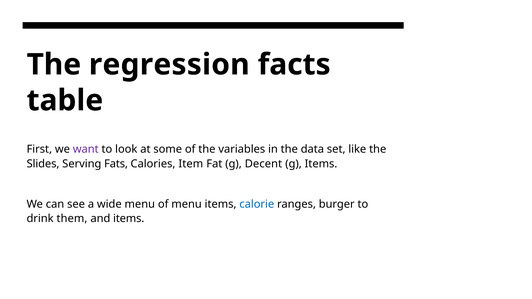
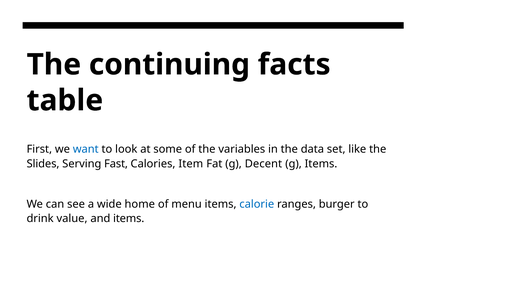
regression: regression -> continuing
want colour: purple -> blue
Fats: Fats -> Fast
wide menu: menu -> home
them: them -> value
